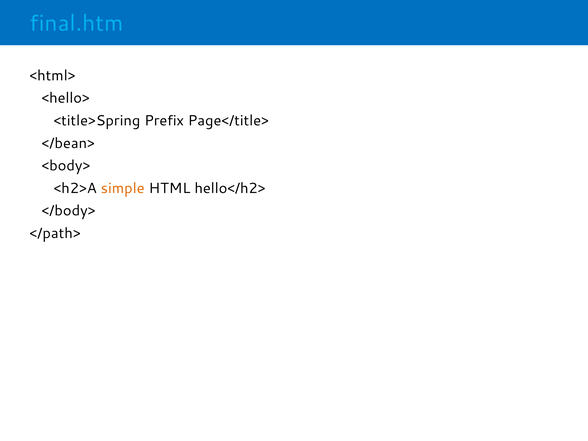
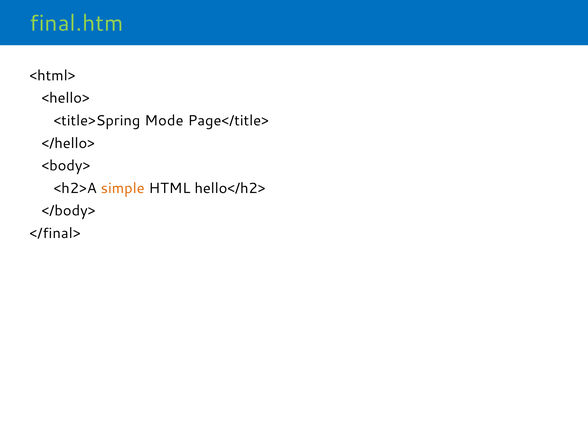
final.htm colour: light blue -> light green
Prefix: Prefix -> Mode
</bean>: </bean> -> </hello>
</path>: </path> -> </final>
